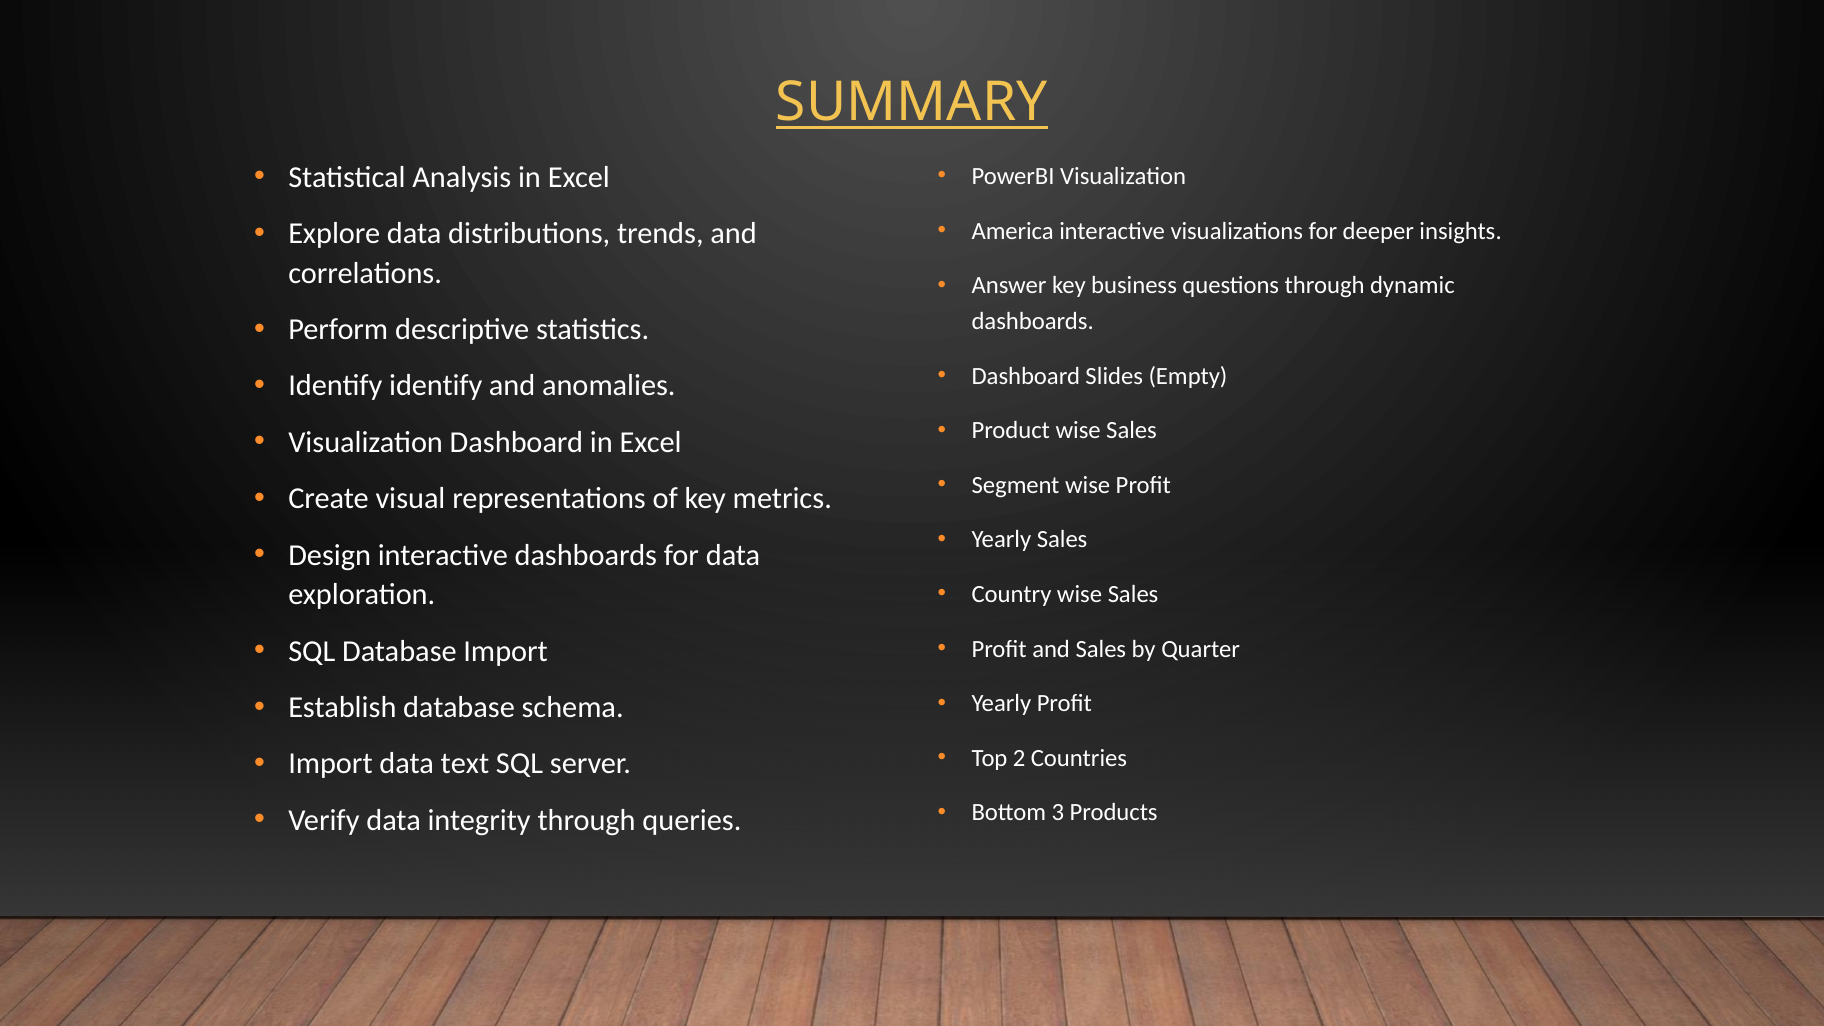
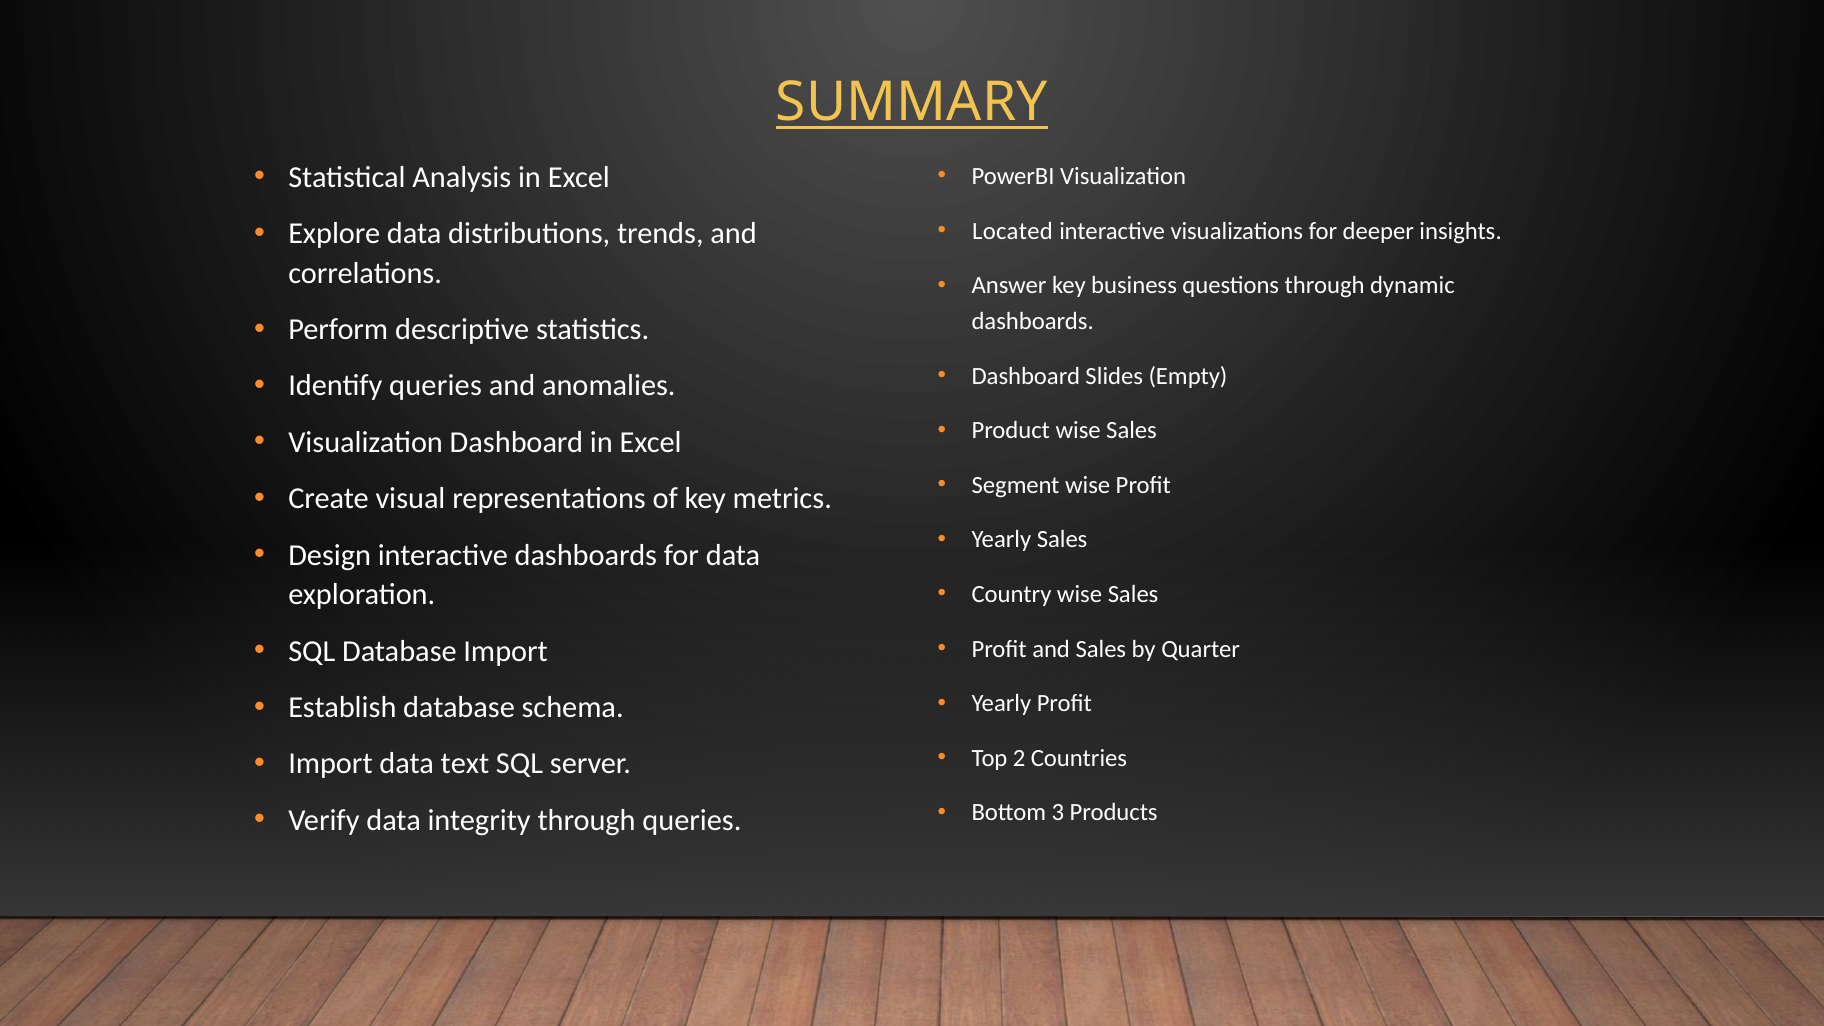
America: America -> Located
Identify identify: identify -> queries
